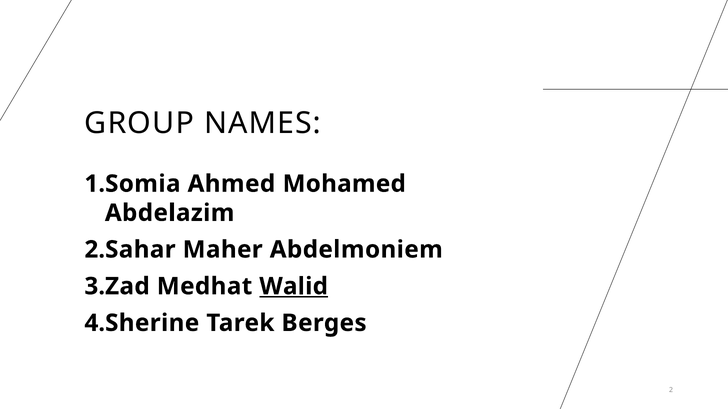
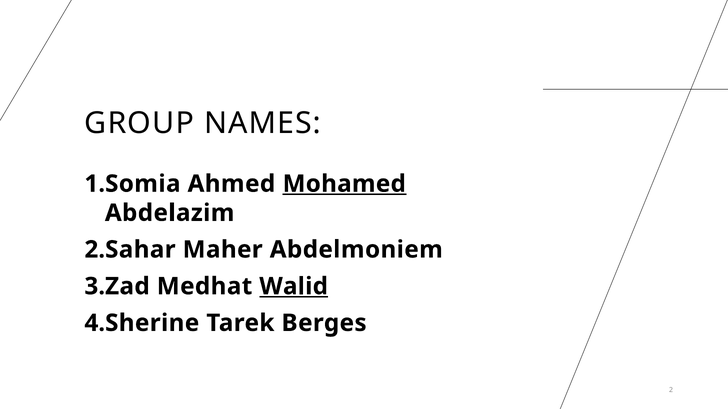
Mohamed underline: none -> present
